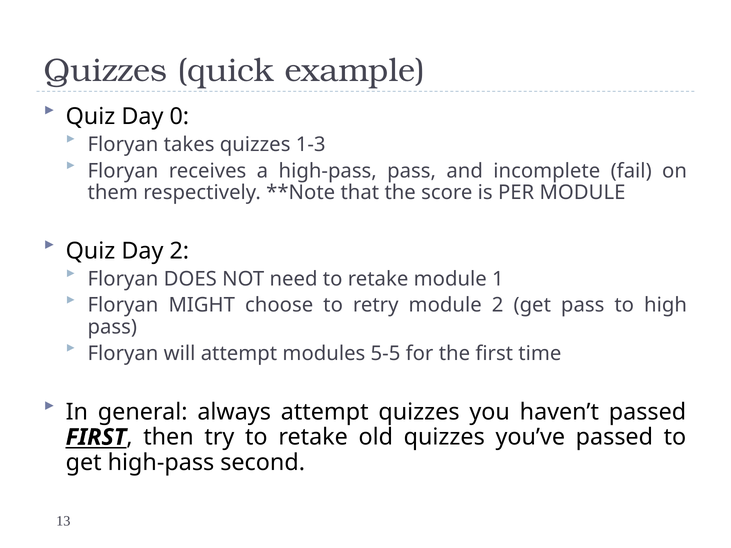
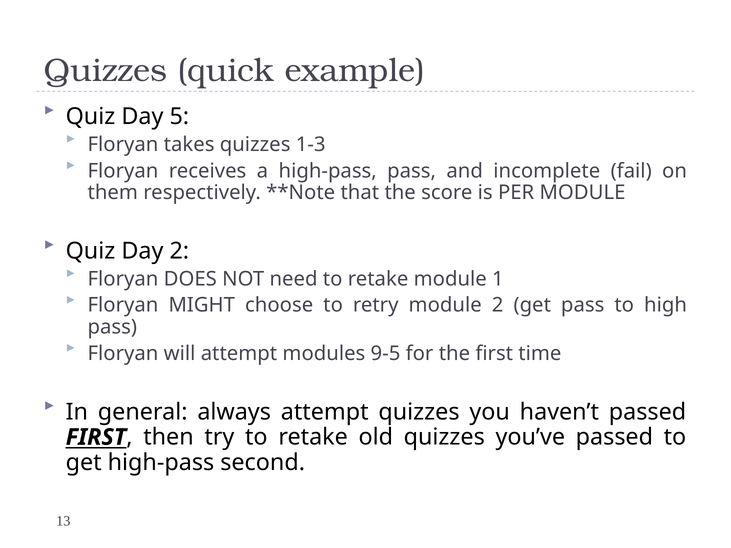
0: 0 -> 5
5-5: 5-5 -> 9-5
